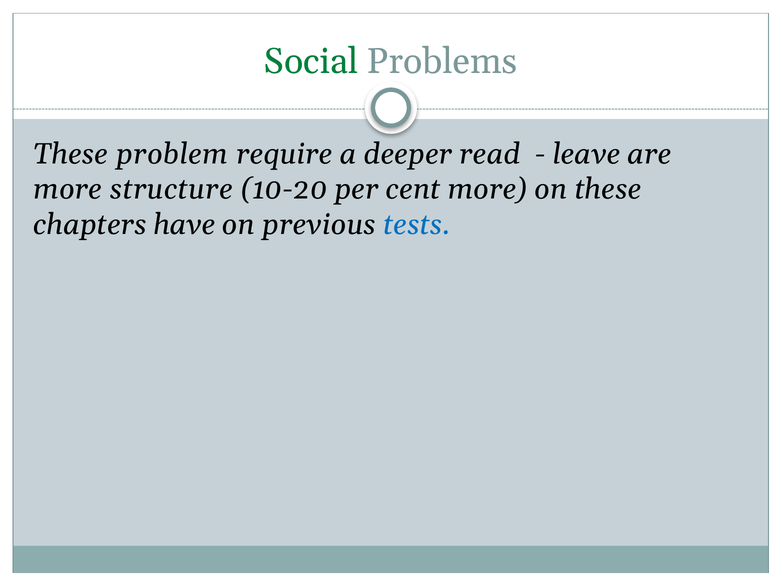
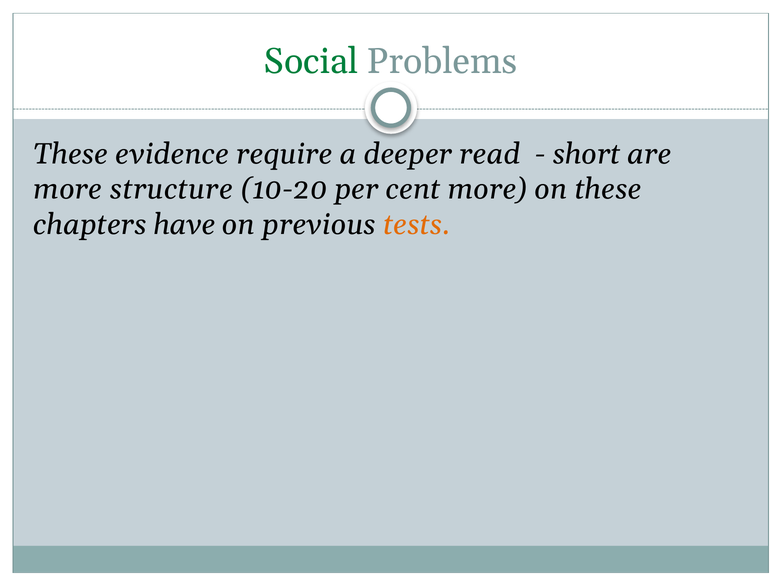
problem: problem -> evidence
leave: leave -> short
tests colour: blue -> orange
